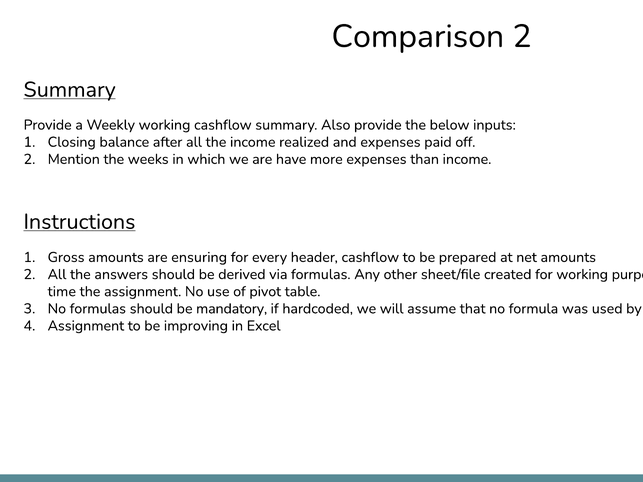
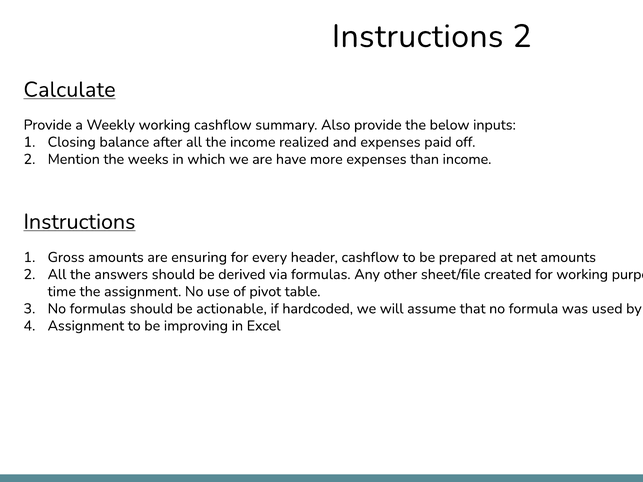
Comparison at (418, 36): Comparison -> Instructions
Summary at (70, 90): Summary -> Calculate
mandatory: mandatory -> actionable
